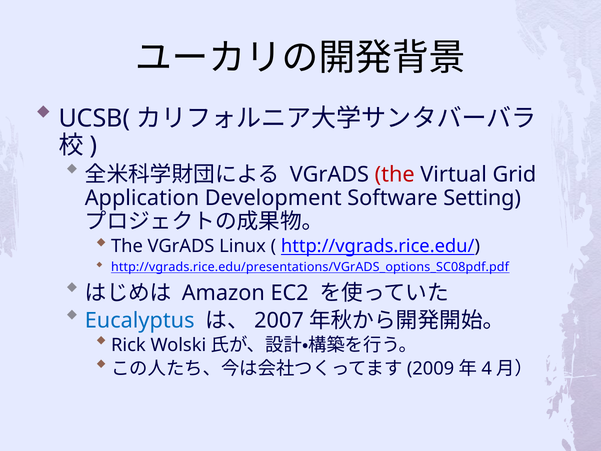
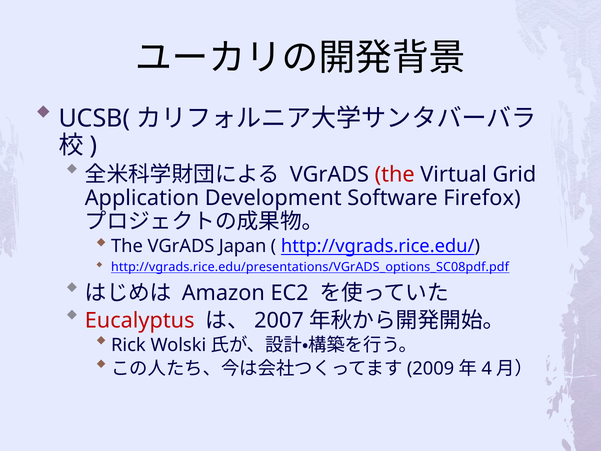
Setting: Setting -> Firefox
Linux: Linux -> Japan
Eucalyptus colour: blue -> red
